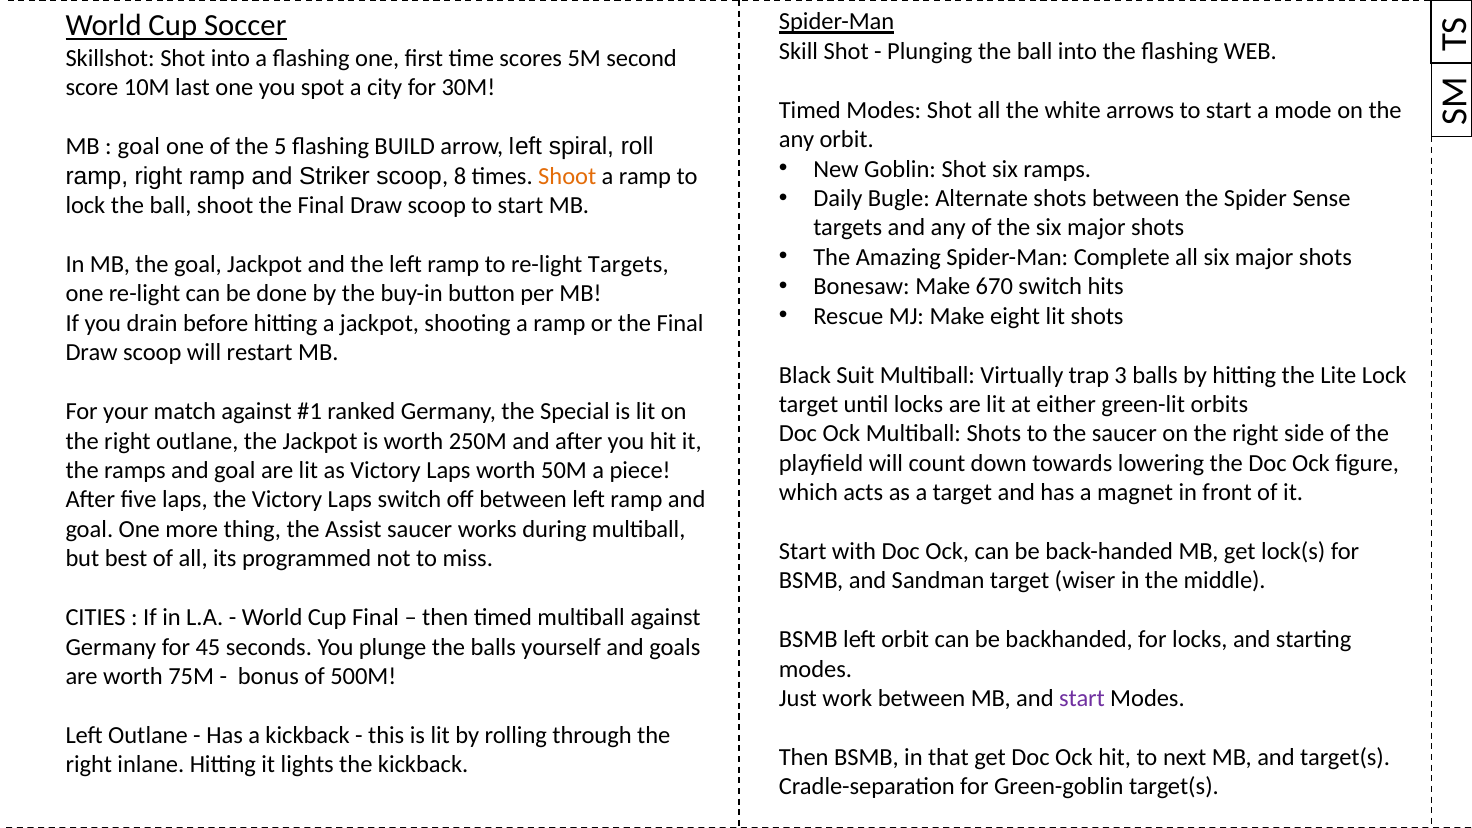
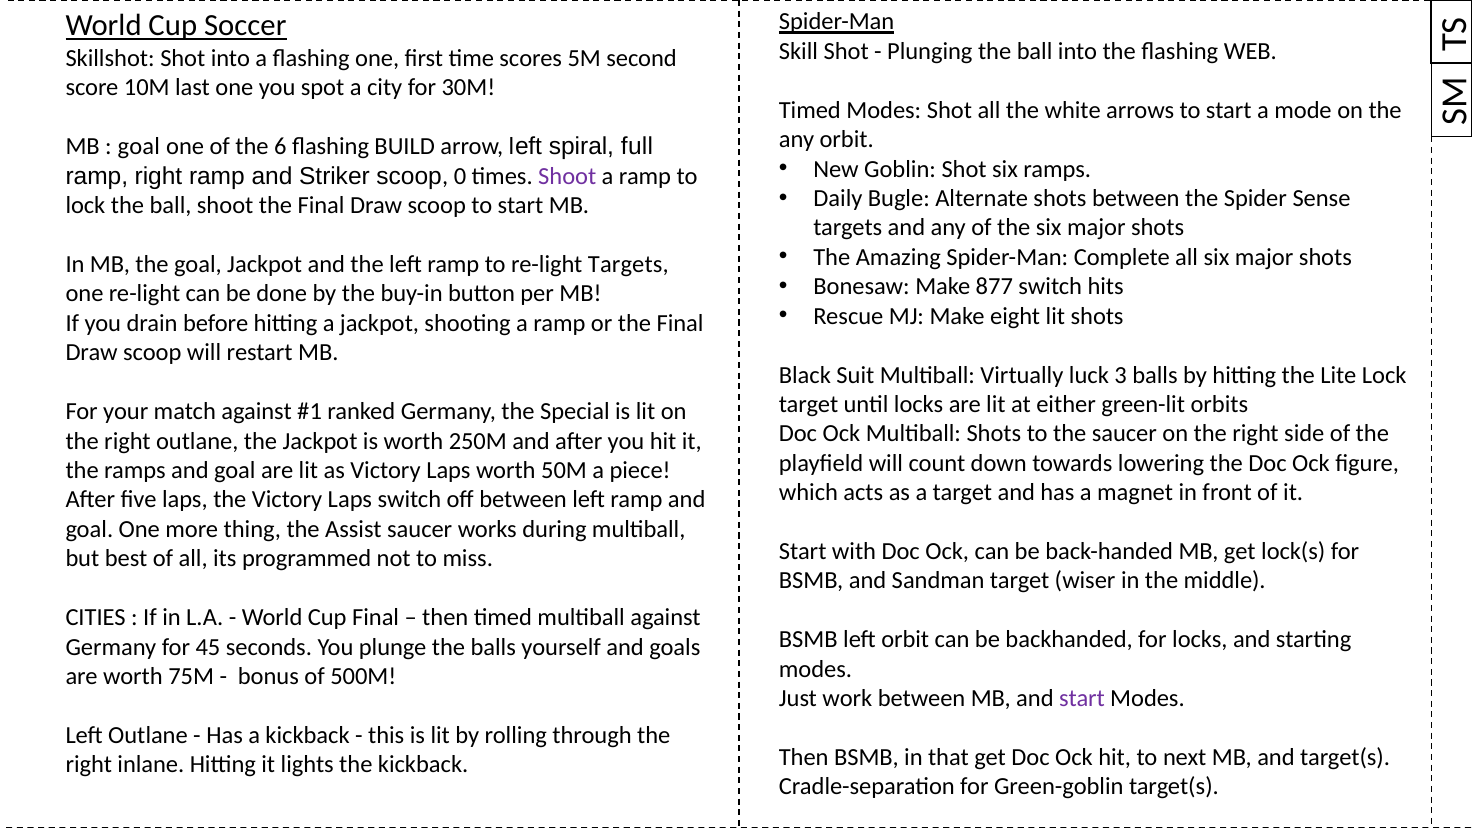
5: 5 -> 6
roll: roll -> full
8: 8 -> 0
Shoot at (567, 176) colour: orange -> purple
670: 670 -> 877
trap: trap -> luck
